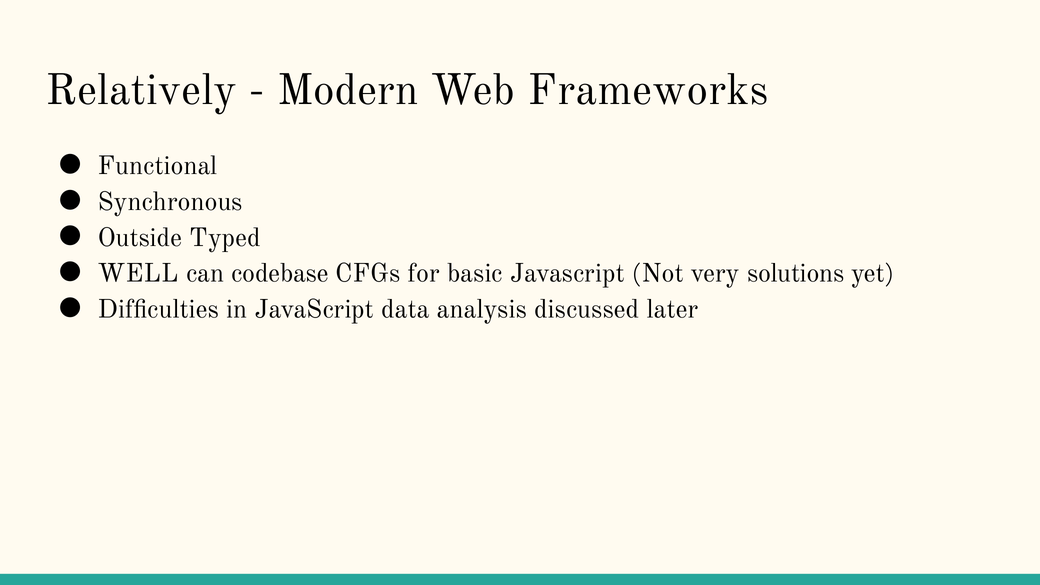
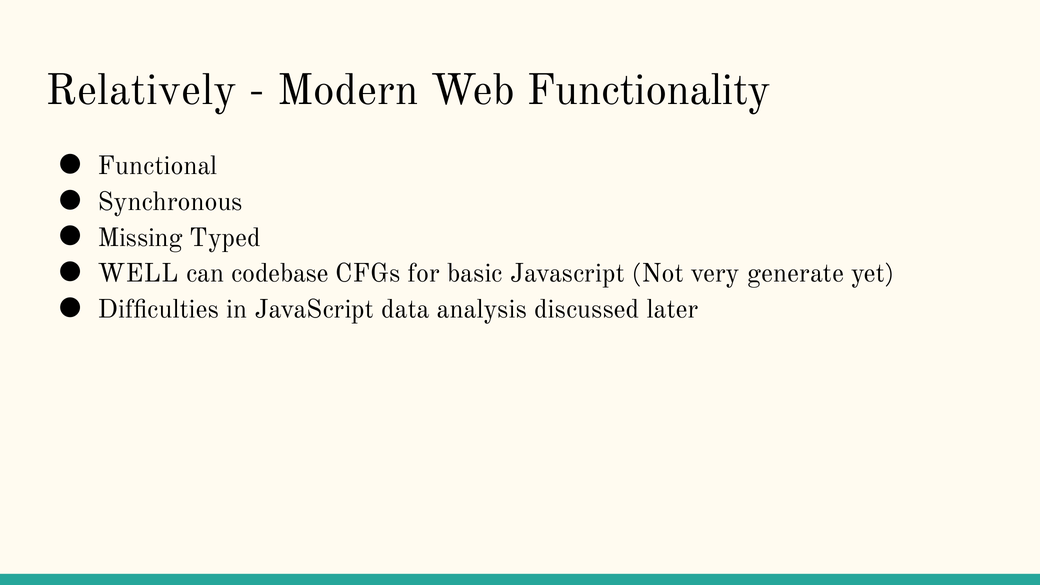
Frameworks: Frameworks -> Functionality
Outside: Outside -> Missing
solutions: solutions -> generate
